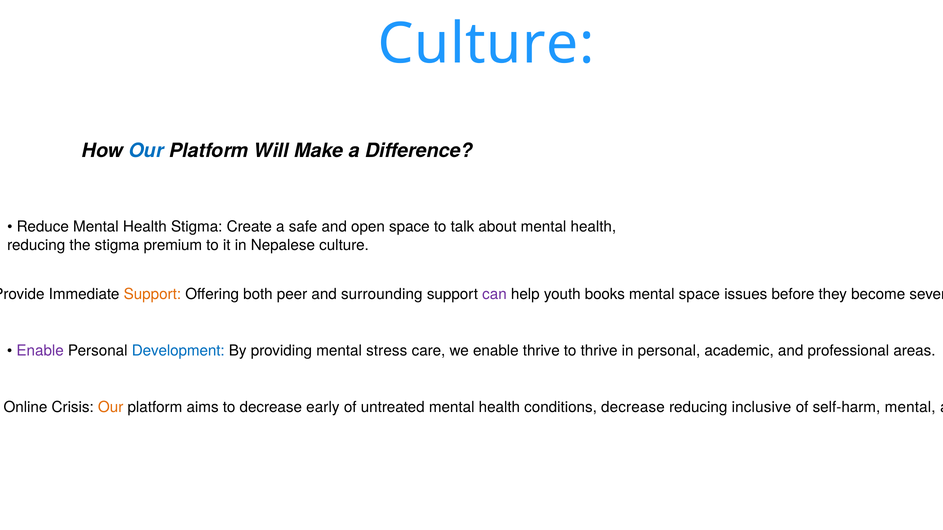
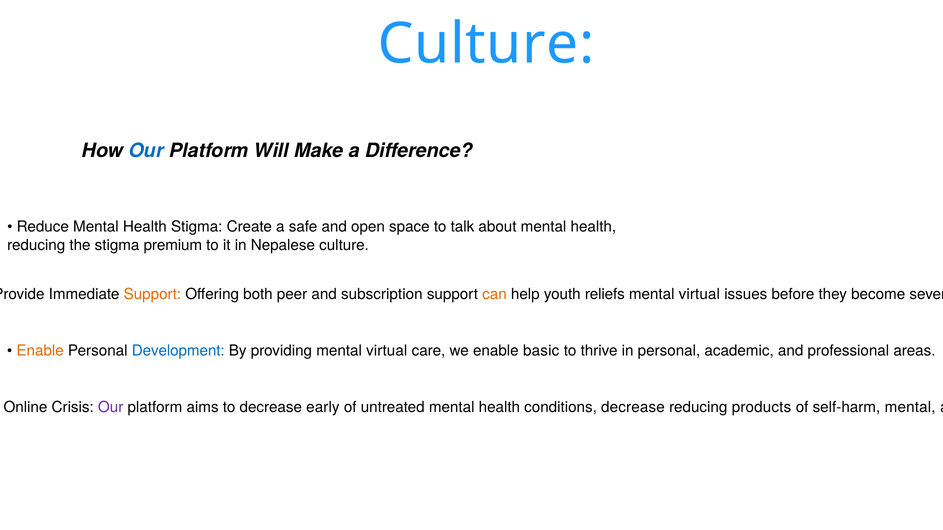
surrounding: surrounding -> subscription
can colour: purple -> orange
books: books -> reliefs
space at (699, 294): space -> virtual
Enable at (40, 351) colour: purple -> orange
providing mental stress: stress -> virtual
enable thrive: thrive -> basic
Our at (111, 408) colour: orange -> purple
inclusive: inclusive -> products
